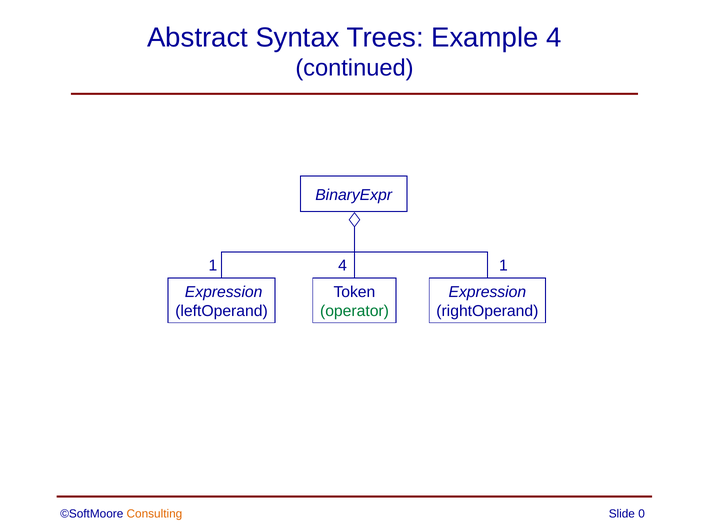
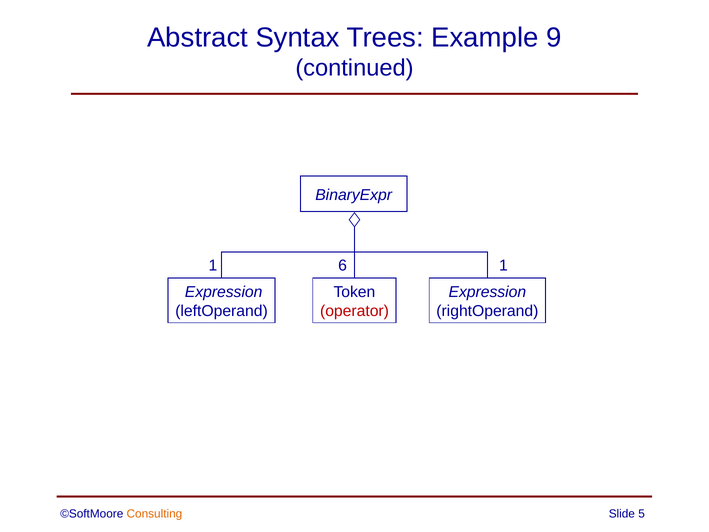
Example 4: 4 -> 9
1 4: 4 -> 6
operator colour: green -> red
0: 0 -> 5
